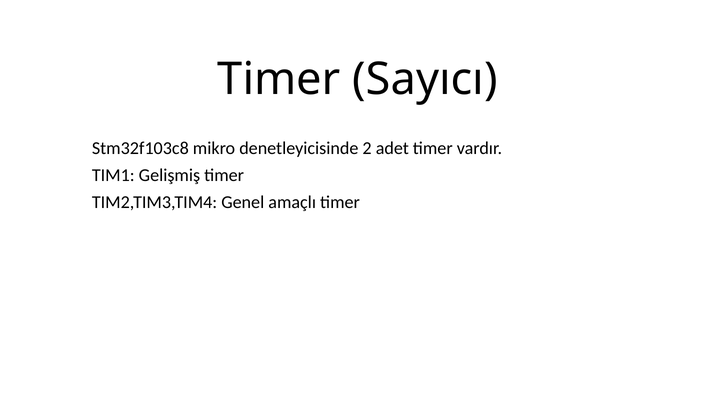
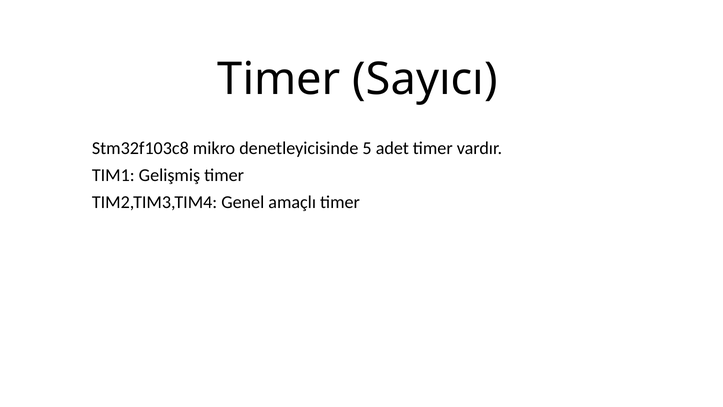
2: 2 -> 5
